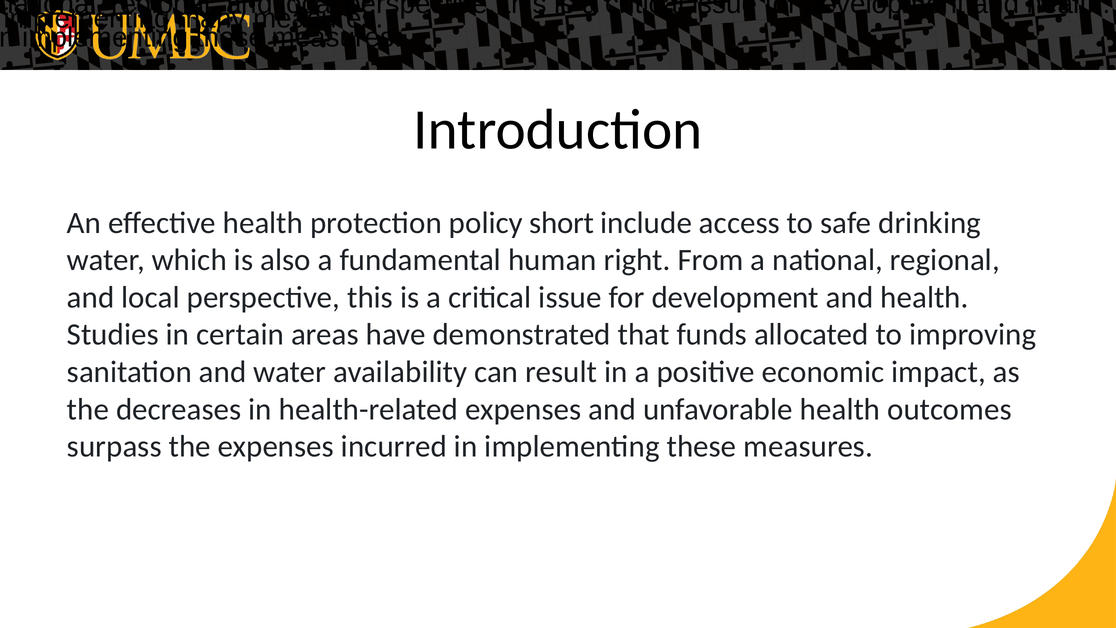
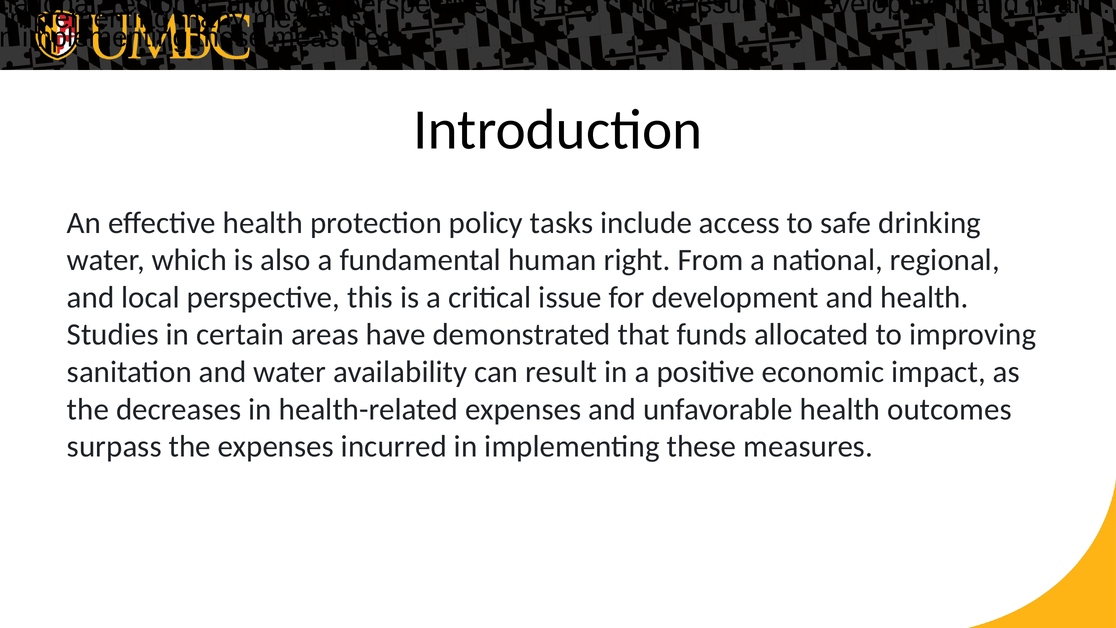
short: short -> tasks
